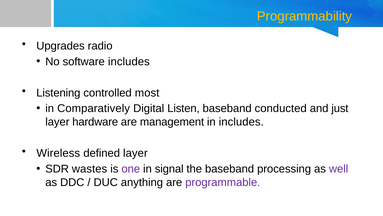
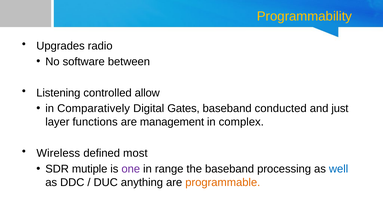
software includes: includes -> between
most: most -> allow
Listen: Listen -> Gates
hardware: hardware -> functions
in includes: includes -> complex
defined layer: layer -> most
wastes: wastes -> mutiple
signal: signal -> range
well colour: purple -> blue
programmable colour: purple -> orange
